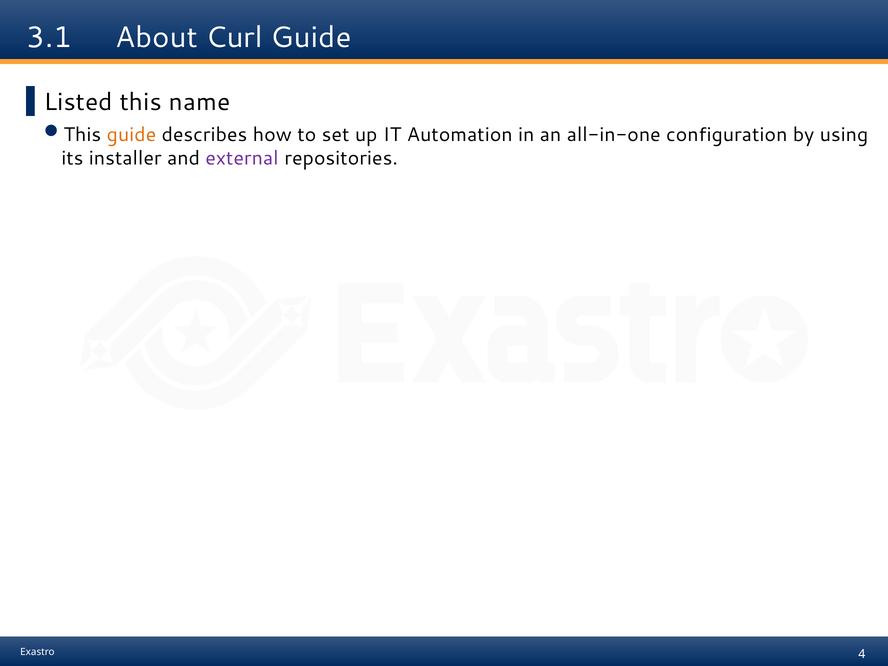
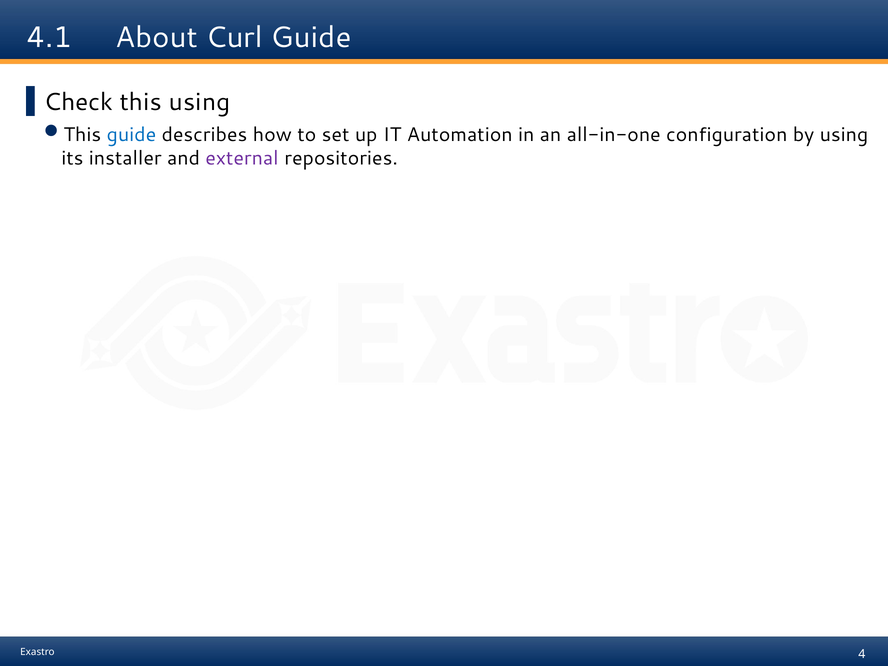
3.1: 3.1 -> 4.1
Listed: Listed -> Check
this name: name -> using
guide at (131, 135) colour: orange -> blue
